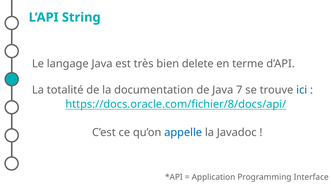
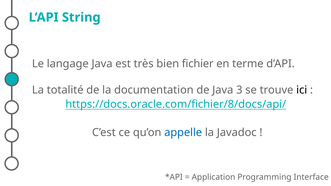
delete: delete -> fichier
7: 7 -> 3
ici colour: blue -> black
